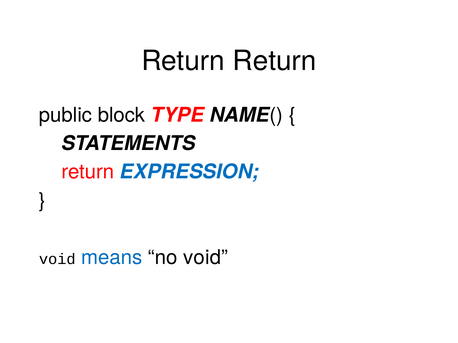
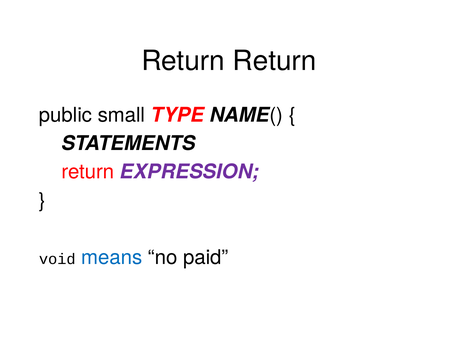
block: block -> small
EXPRESSION colour: blue -> purple
no void: void -> paid
